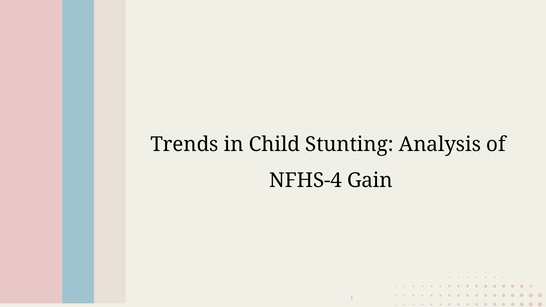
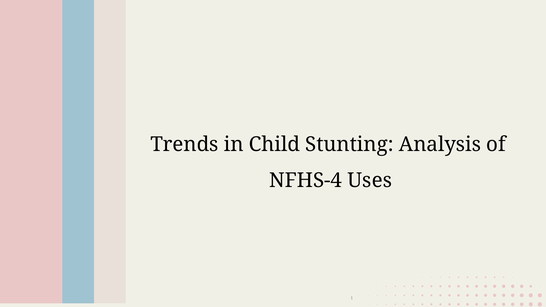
Gain: Gain -> Uses
